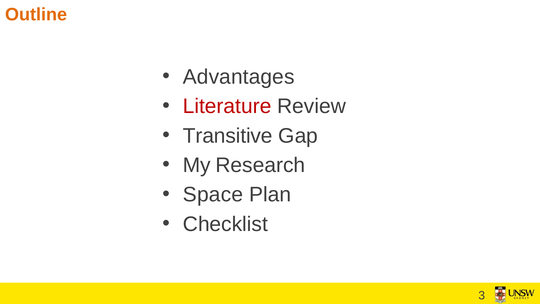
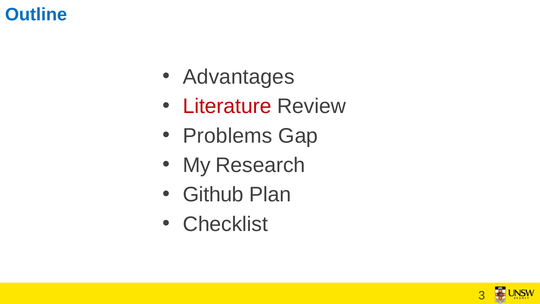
Outline colour: orange -> blue
Transitive: Transitive -> Problems
Space: Space -> Github
